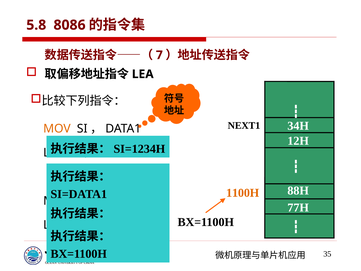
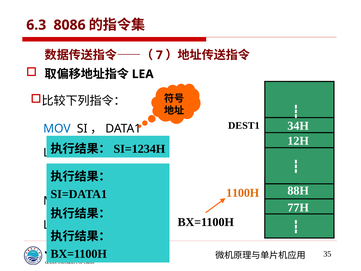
5.8: 5.8 -> 6.3
NEXT1: NEXT1 -> DEST1
MOV at (57, 129) colour: orange -> blue
